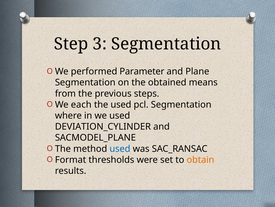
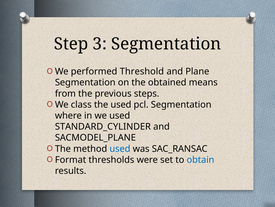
Parameter: Parameter -> Threshold
each: each -> class
DEVIATION_CYLINDER: DEVIATION_CYLINDER -> STANDARD_CYLINDER
obtain colour: orange -> blue
